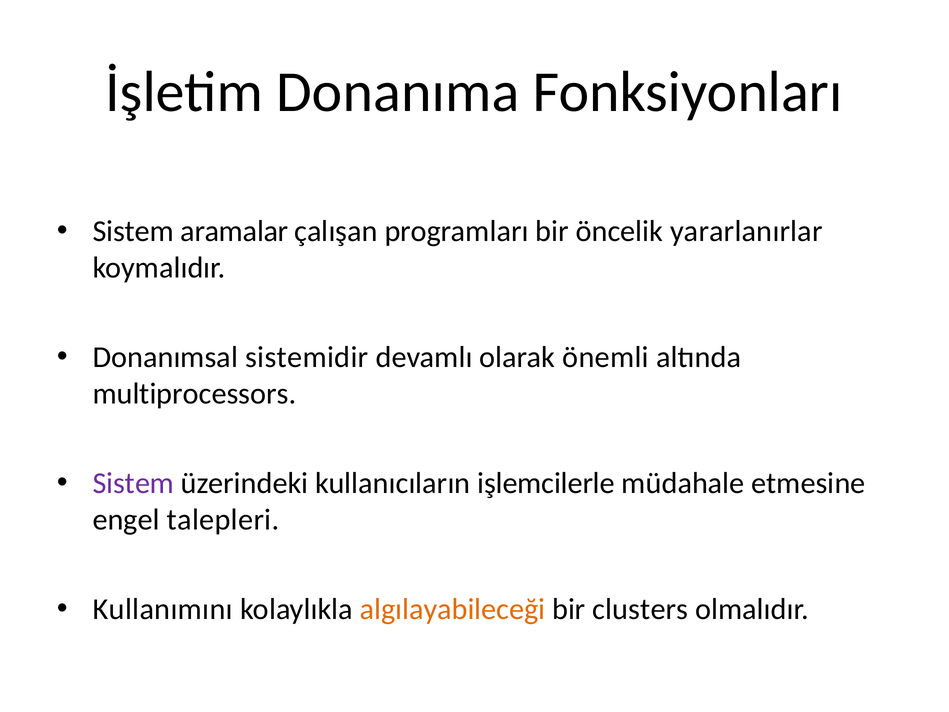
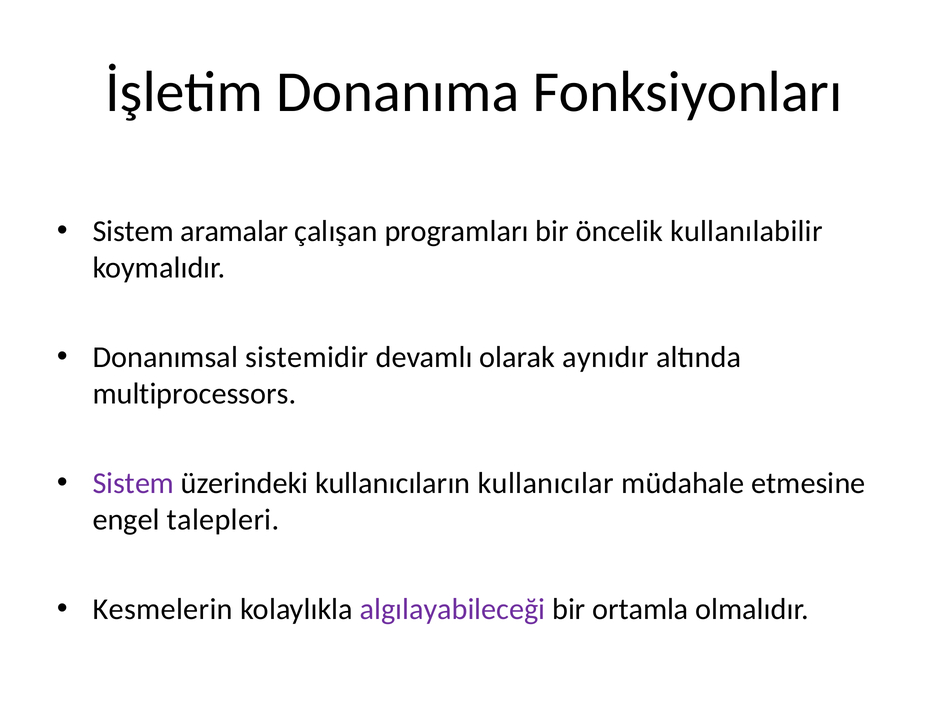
yararlanırlar: yararlanırlar -> kullanılabilir
önemli: önemli -> aynıdır
işlemcilerle: işlemcilerle -> kullanıcılar
Kullanımını: Kullanımını -> Kesmelerin
algılayabileceği colour: orange -> purple
clusters: clusters -> ortamla
